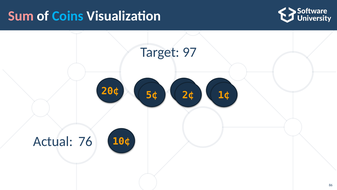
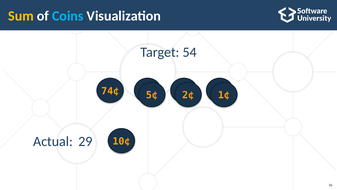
Sum colour: pink -> yellow
97: 97 -> 54
20¢: 20¢ -> 74¢
76: 76 -> 29
